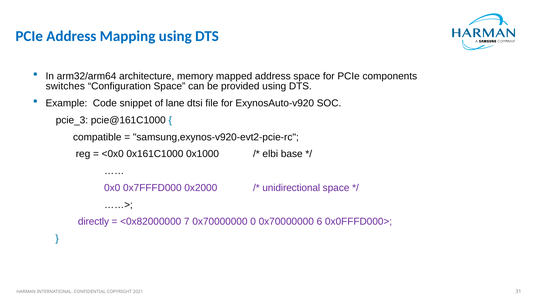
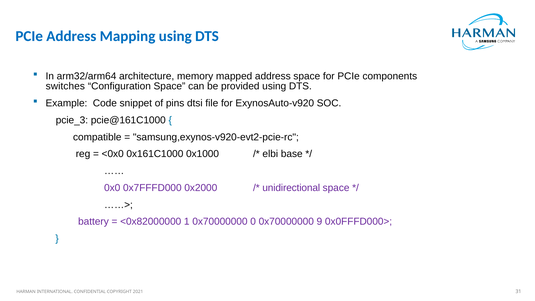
lane: lane -> pins
directly: directly -> battery
7: 7 -> 1
6: 6 -> 9
